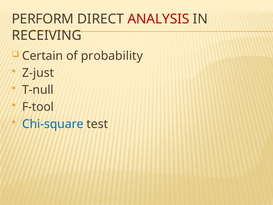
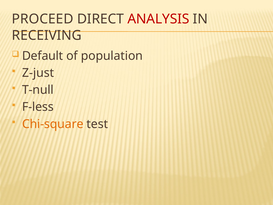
PERFORM: PERFORM -> PROCEED
Certain: Certain -> Default
probability: probability -> population
F-tool: F-tool -> F-less
Chi-square colour: blue -> orange
